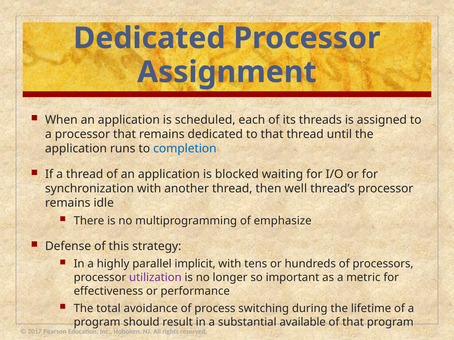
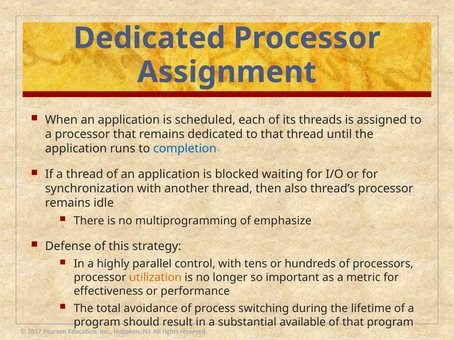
well: well -> also
implicit: implicit -> control
utilization colour: purple -> orange
